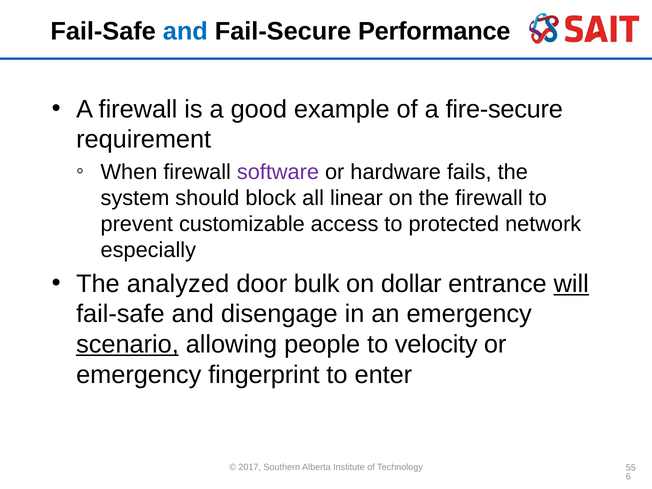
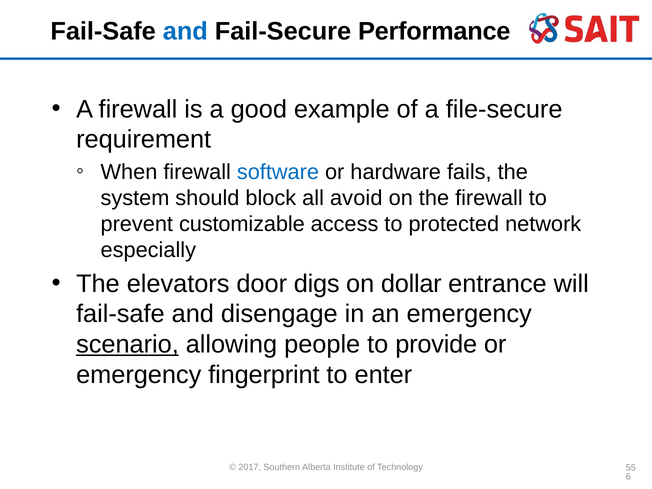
fire-secure: fire-secure -> file-secure
software colour: purple -> blue
linear: linear -> avoid
analyzed: analyzed -> elevators
bulk: bulk -> digs
will underline: present -> none
velocity: velocity -> provide
